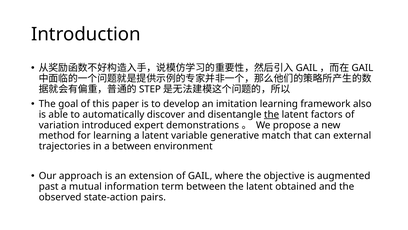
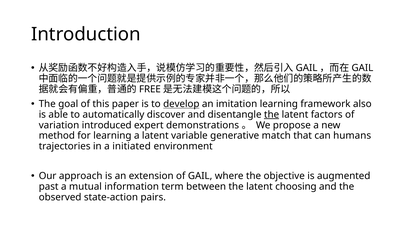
STEP: STEP -> FREE
develop underline: none -> present
external: external -> humans
a between: between -> initiated
obtained: obtained -> choosing
